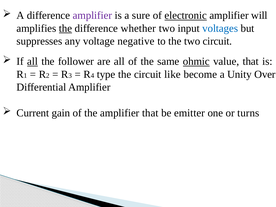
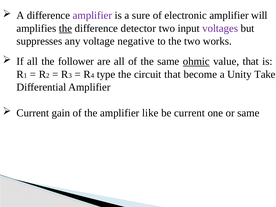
electronic underline: present -> none
whether: whether -> detector
voltages colour: blue -> purple
two circuit: circuit -> works
all at (33, 61) underline: present -> none
circuit like: like -> that
Over: Over -> Take
amplifier that: that -> like
be emitter: emitter -> current
or turns: turns -> same
